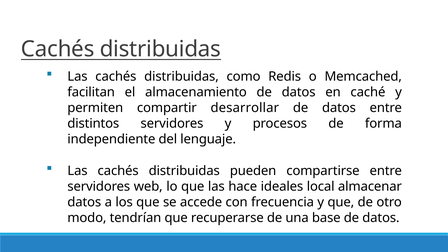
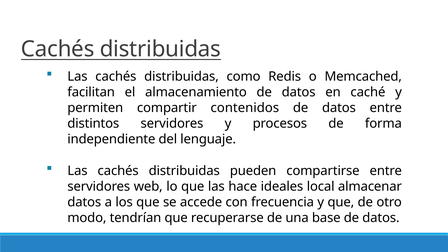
desarrollar: desarrollar -> contenidos
